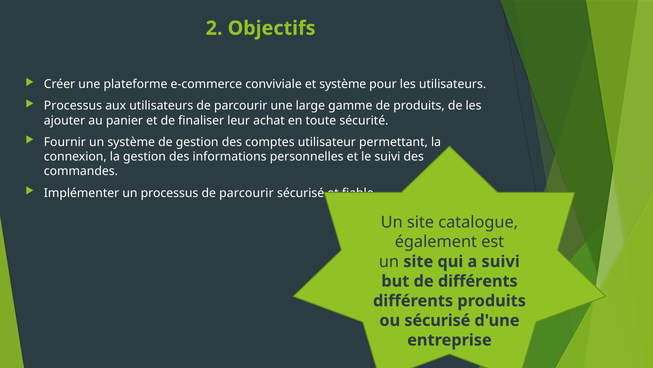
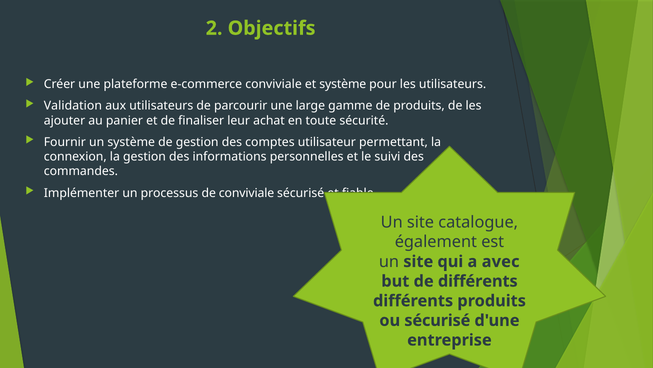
Processus at (73, 106): Processus -> Validation
processus de parcourir: parcourir -> conviviale
a suivi: suivi -> avec
